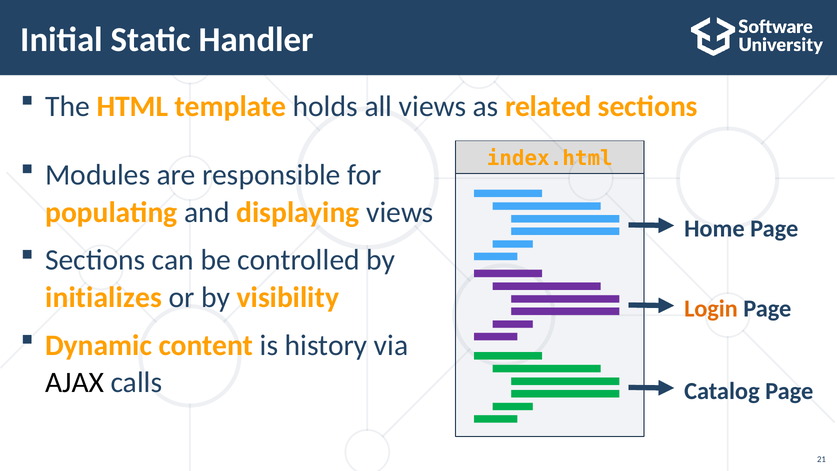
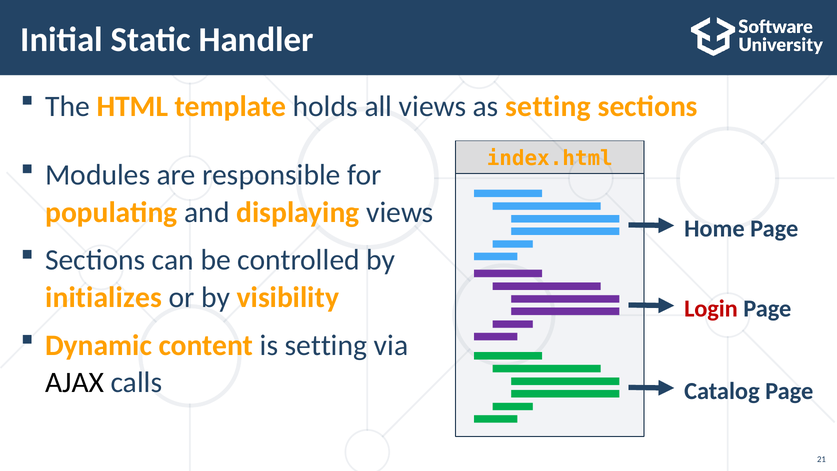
as related: related -> setting
Login colour: orange -> red
is history: history -> setting
